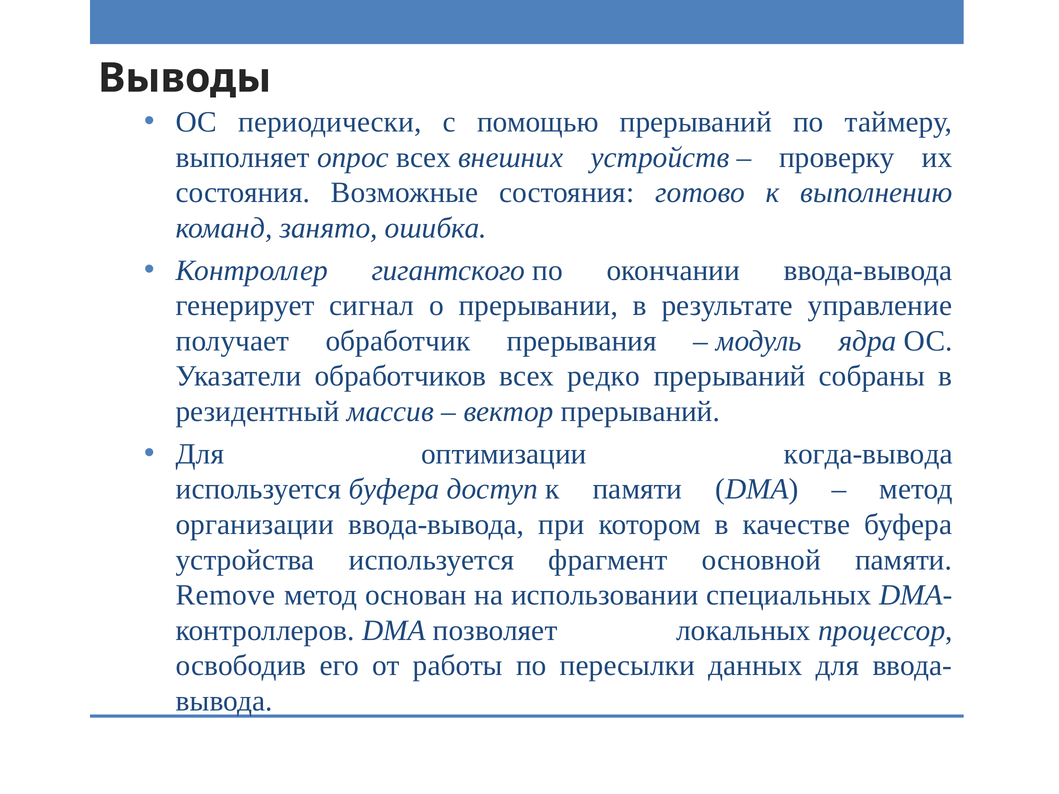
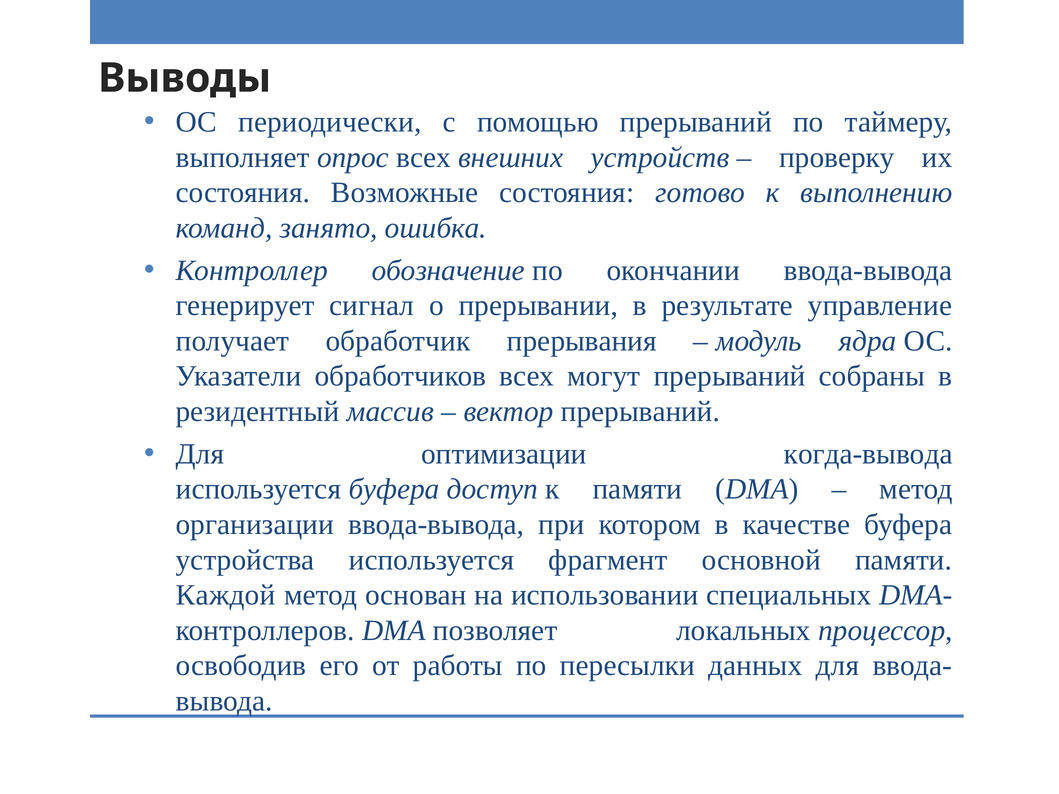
гигантского: гигантского -> обозначение
редко: редко -> могут
Remove: Remove -> Каждой
